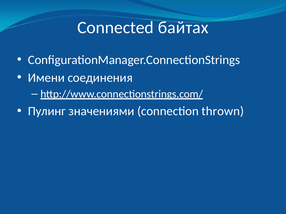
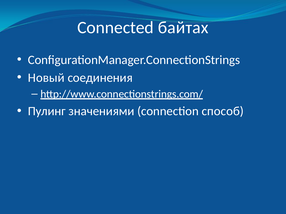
Имени: Имени -> Новый
thrown: thrown -> способ
